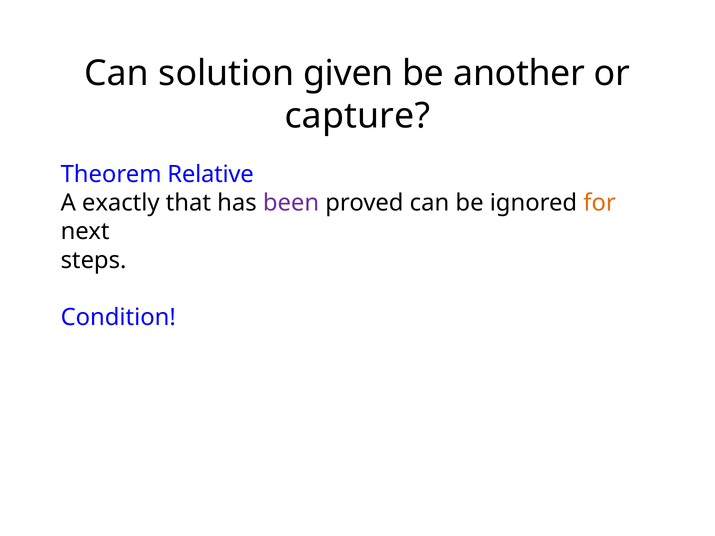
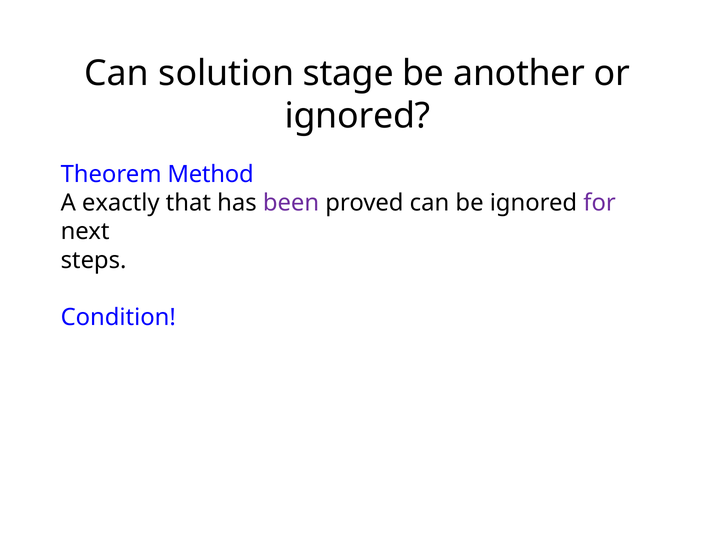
given: given -> stage
capture at (357, 116): capture -> ignored
Relative: Relative -> Method
for colour: orange -> purple
